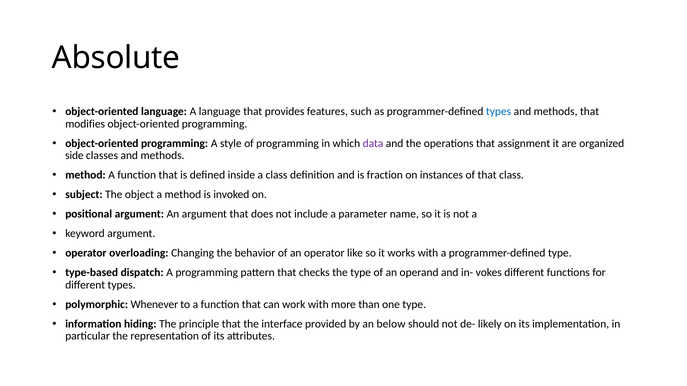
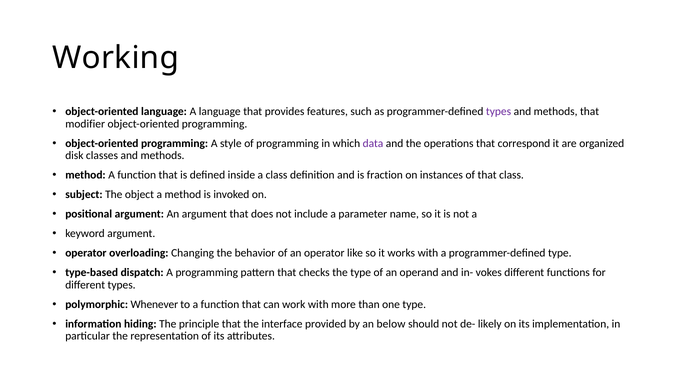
Absolute: Absolute -> Working
types at (499, 112) colour: blue -> purple
modifies: modifies -> modifier
assignment: assignment -> correspond
side: side -> disk
